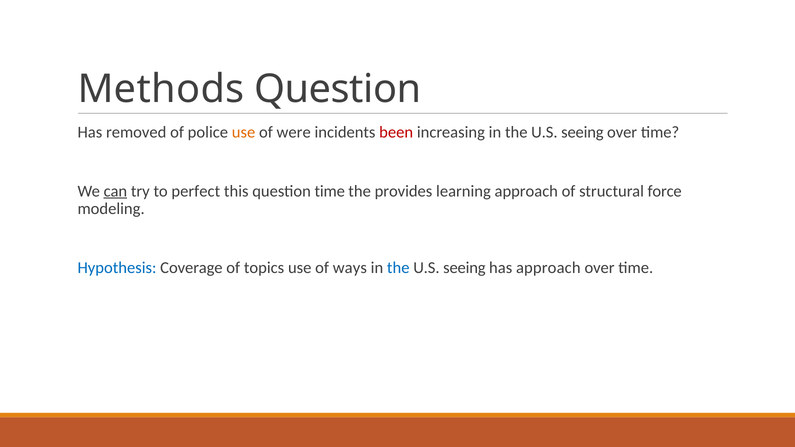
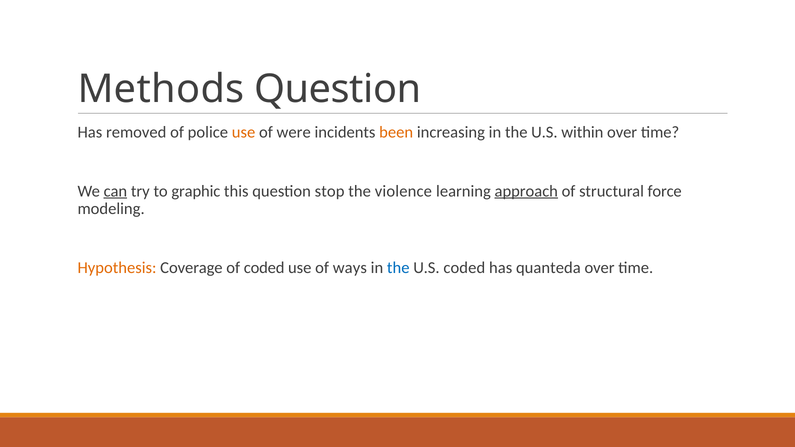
been colour: red -> orange
seeing at (582, 132): seeing -> within
perfect: perfect -> graphic
question time: time -> stop
provides: provides -> violence
approach at (526, 191) underline: none -> present
Hypothesis colour: blue -> orange
of topics: topics -> coded
seeing at (464, 268): seeing -> coded
has approach: approach -> quanteda
